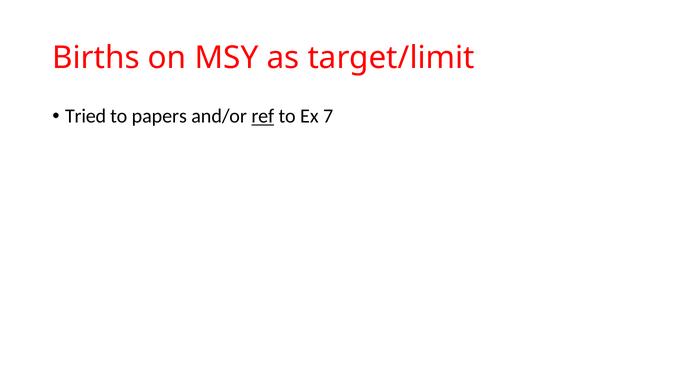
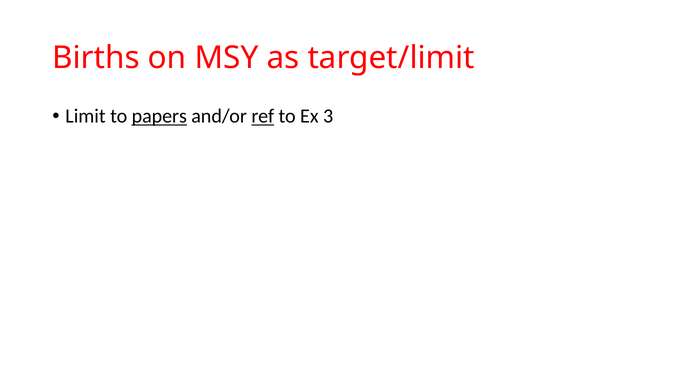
Tried: Tried -> Limit
papers underline: none -> present
7: 7 -> 3
